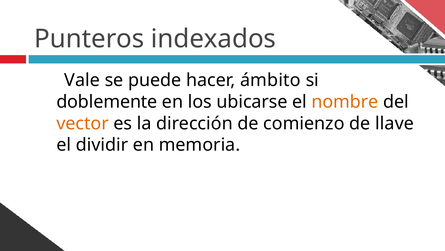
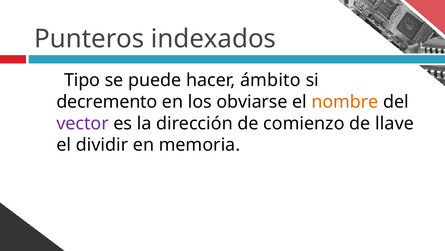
Vale: Vale -> Tipo
doblemente: doblemente -> decremento
ubicarse: ubicarse -> obviarse
vector colour: orange -> purple
